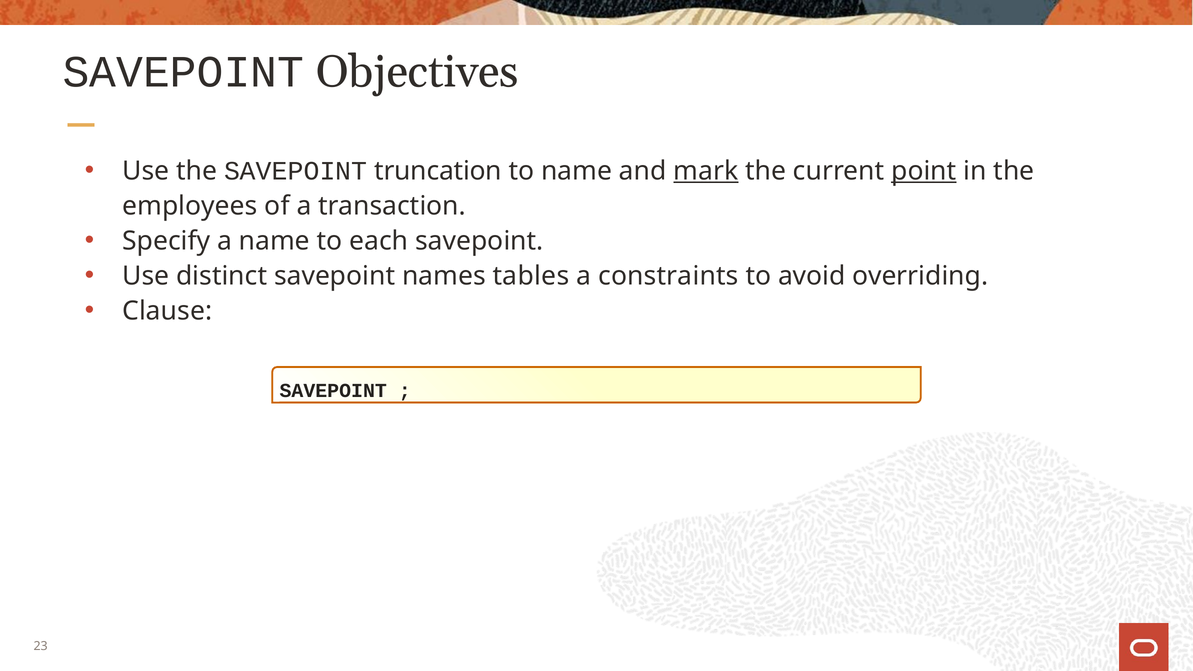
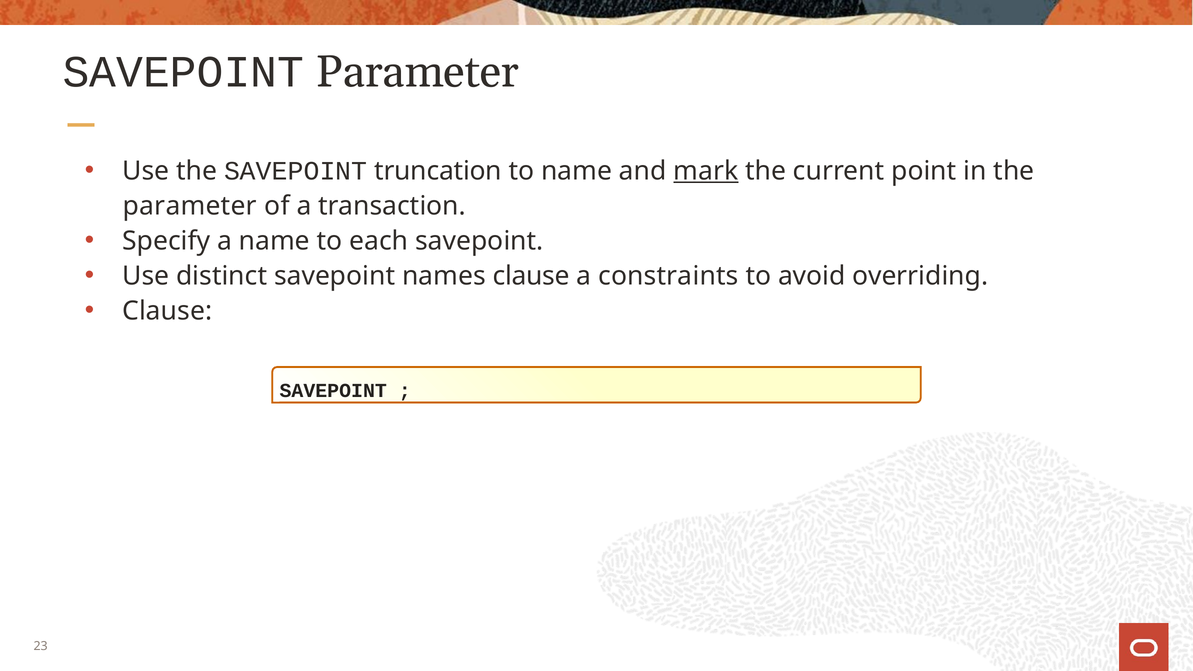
SAVEPOINT Objectives: Objectives -> Parameter
point underline: present -> none
employees at (190, 206): employees -> parameter
names tables: tables -> clause
